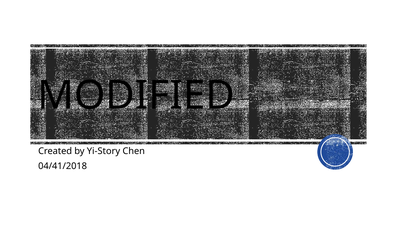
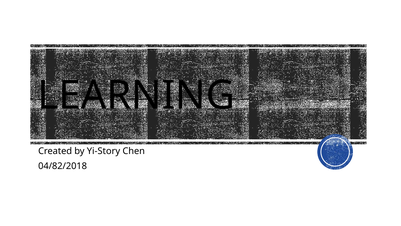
MODIFIED: MODIFIED -> LEARNING
04/41/2018: 04/41/2018 -> 04/82/2018
